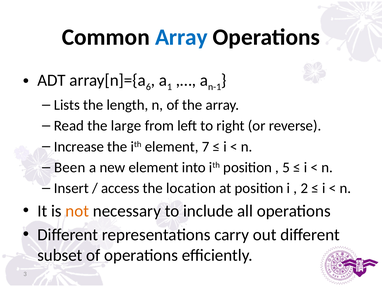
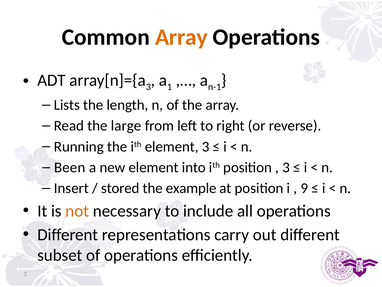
Array at (181, 37) colour: blue -> orange
6 at (148, 87): 6 -> 3
Increase: Increase -> Running
element 7: 7 -> 3
5 at (286, 167): 5 -> 3
access: access -> stored
location: location -> example
2: 2 -> 9
